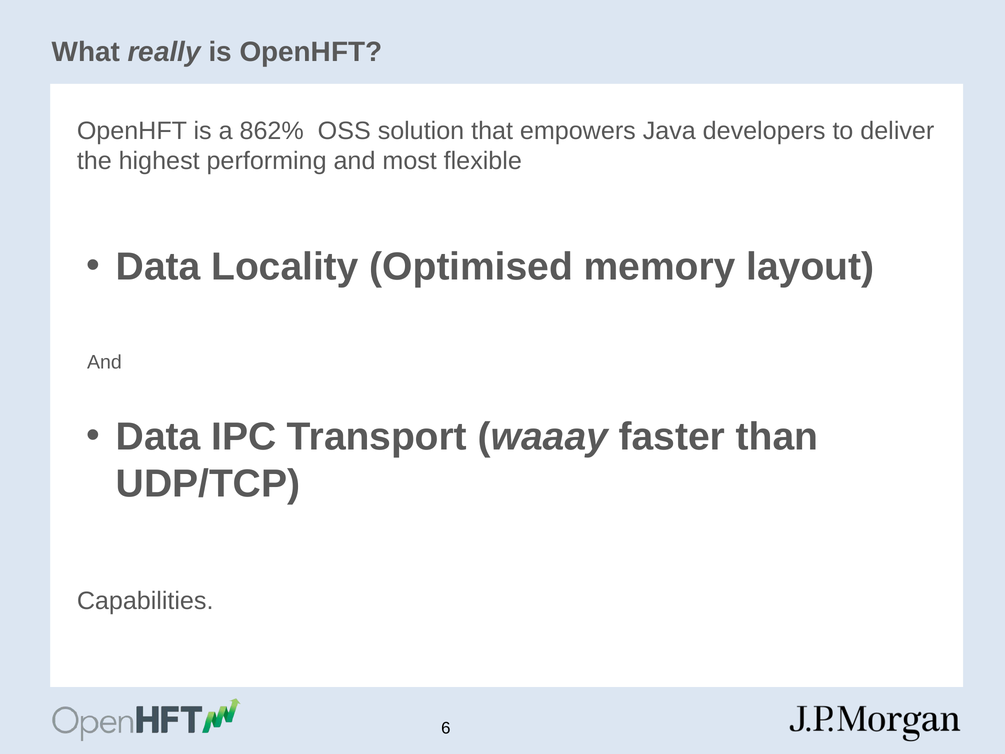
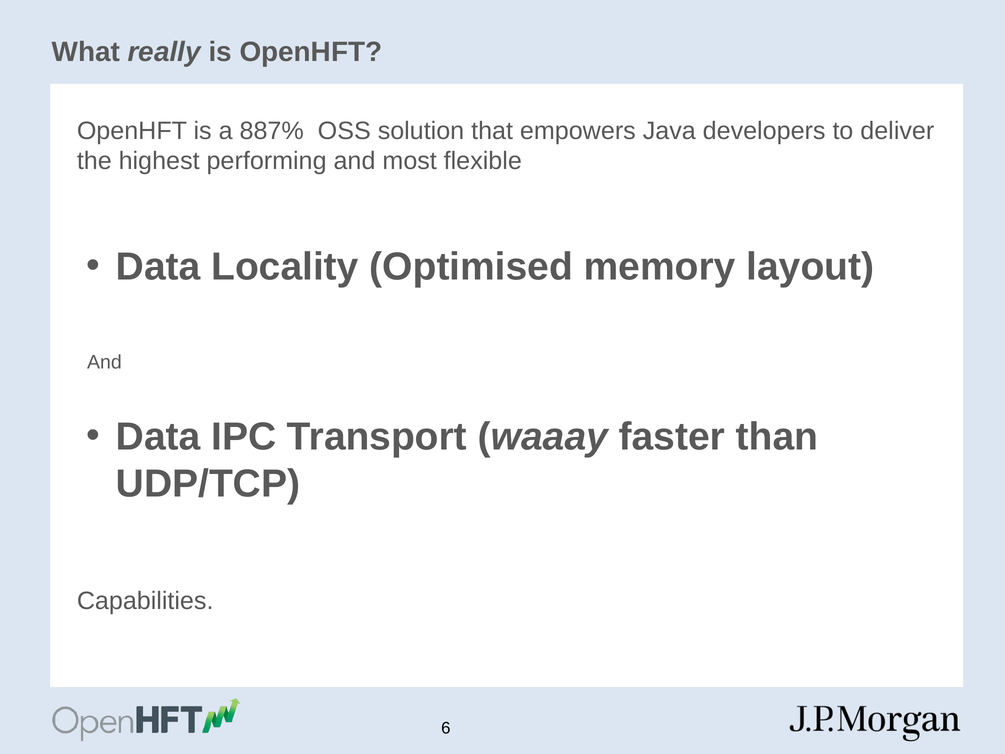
862%: 862% -> 887%
